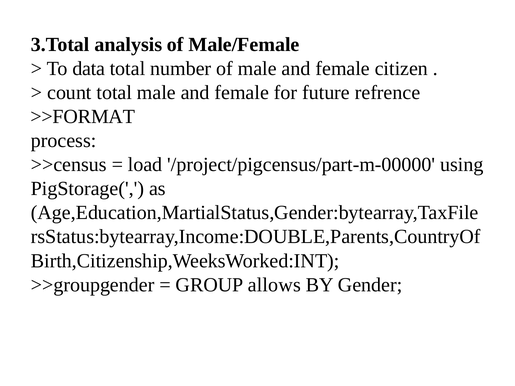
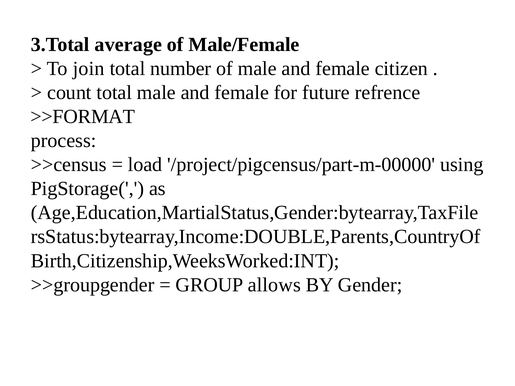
analysis: analysis -> average
data: data -> join
